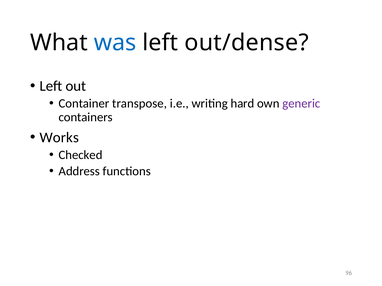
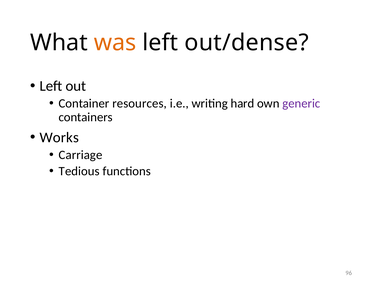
was colour: blue -> orange
transpose: transpose -> resources
Checked: Checked -> Carriage
Address: Address -> Tedious
